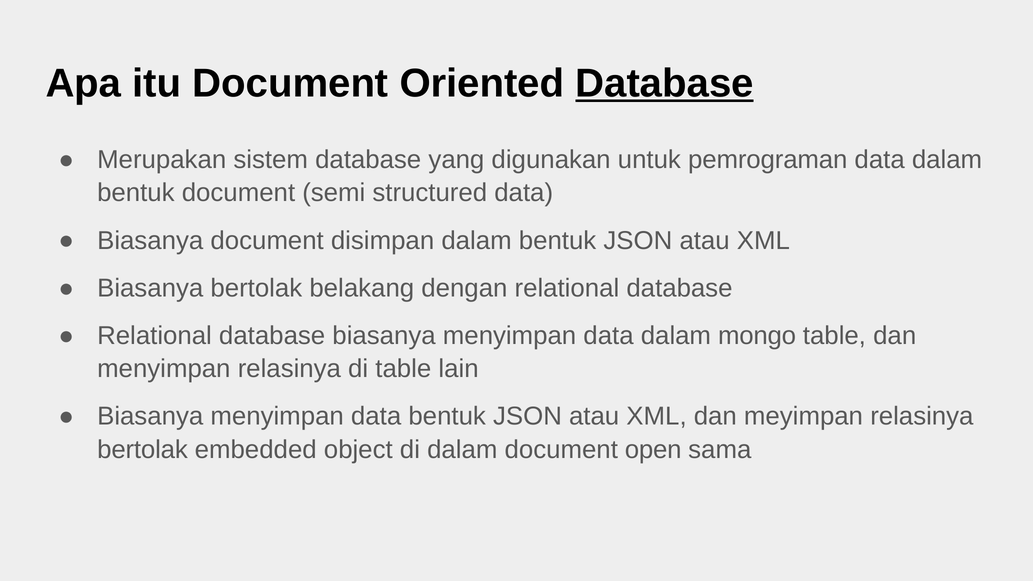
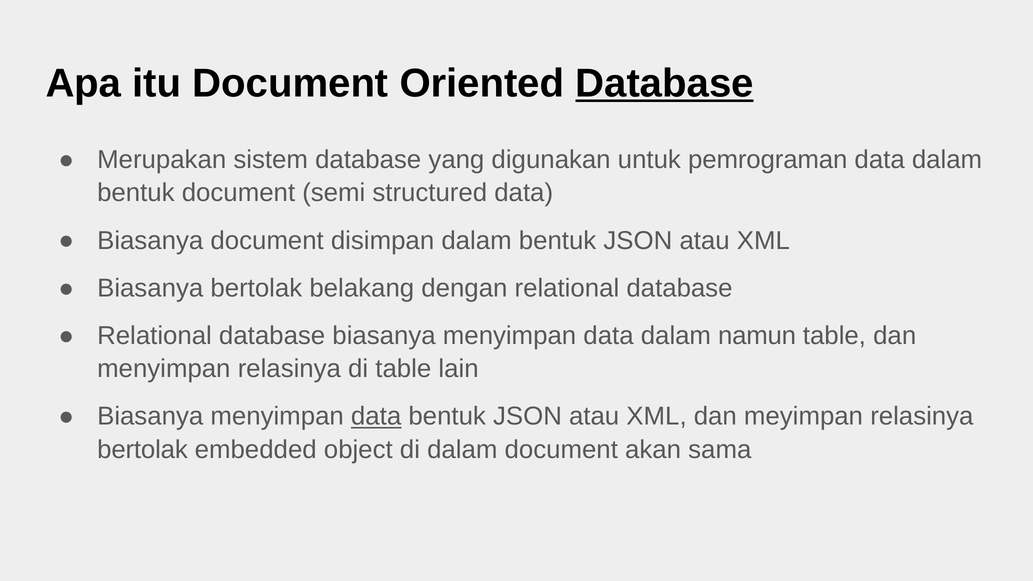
mongo: mongo -> namun
data at (376, 417) underline: none -> present
open: open -> akan
